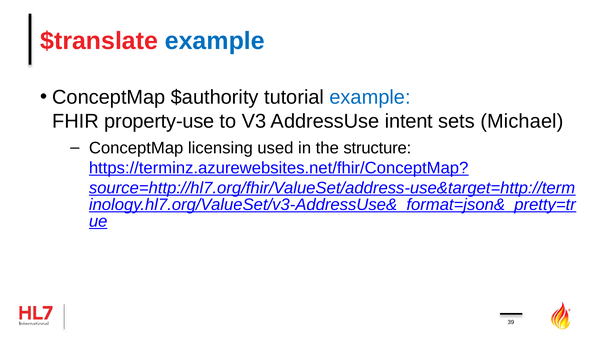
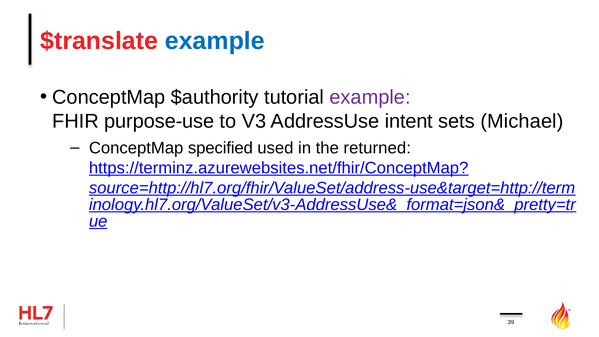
example at (370, 97) colour: blue -> purple
property-use: property-use -> purpose-use
licensing: licensing -> specified
structure: structure -> returned
